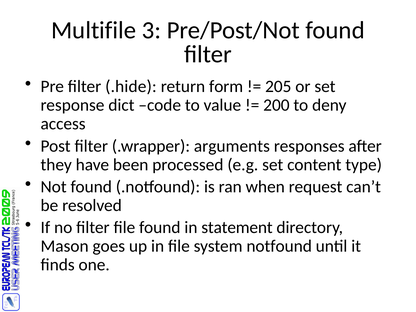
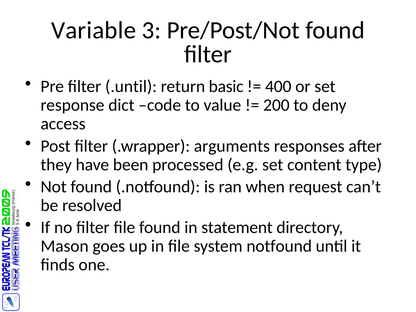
Multifile: Multifile -> Variable
.hide: .hide -> .until
form: form -> basic
205: 205 -> 400
